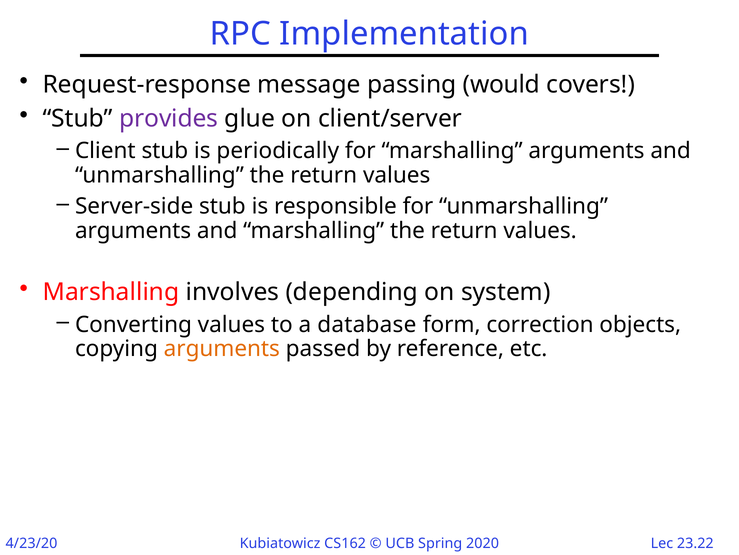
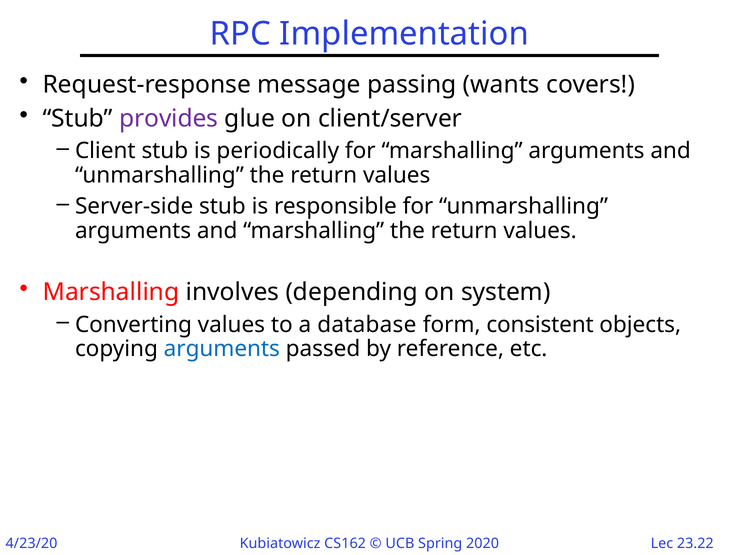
would: would -> wants
correction: correction -> consistent
arguments at (222, 348) colour: orange -> blue
